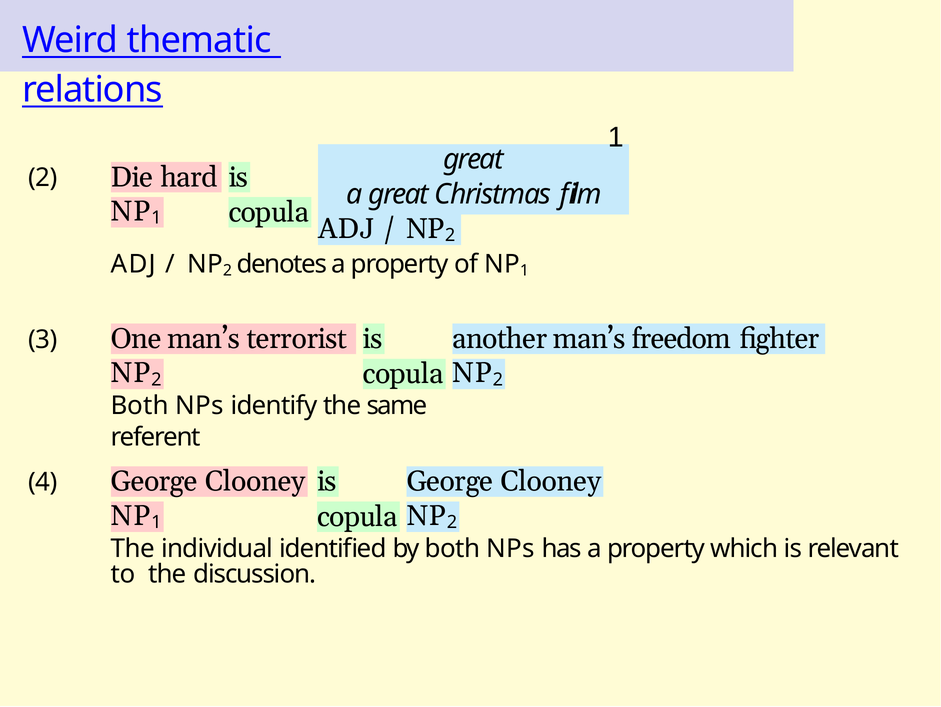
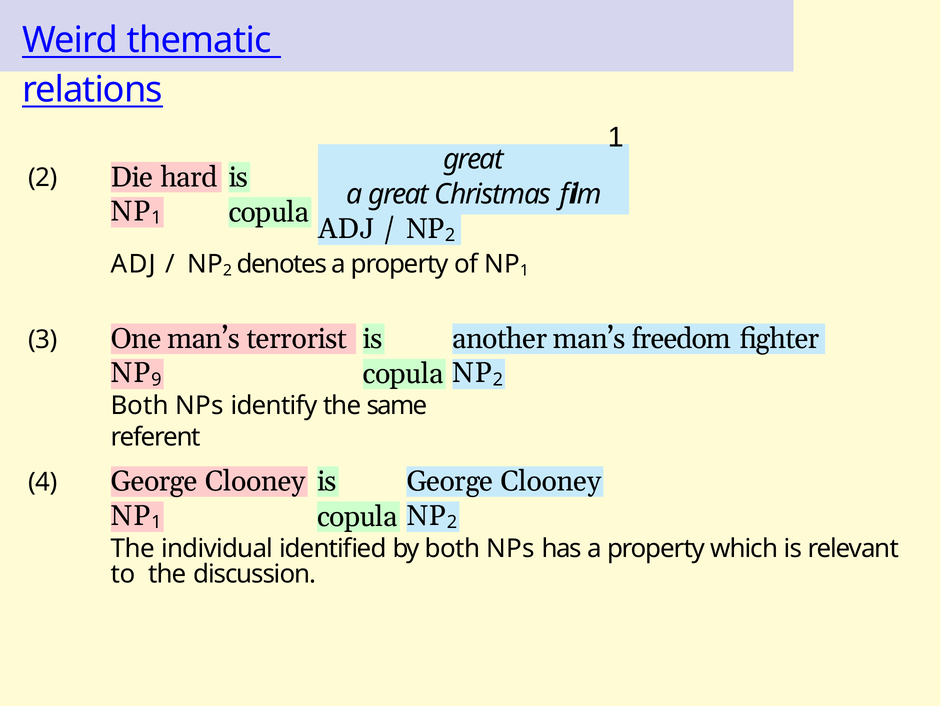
2 at (156, 379): 2 -> 9
